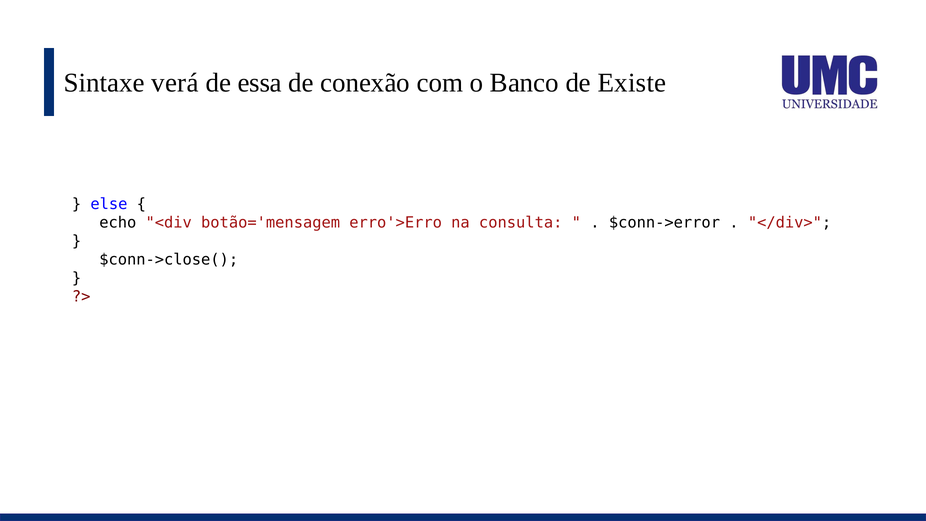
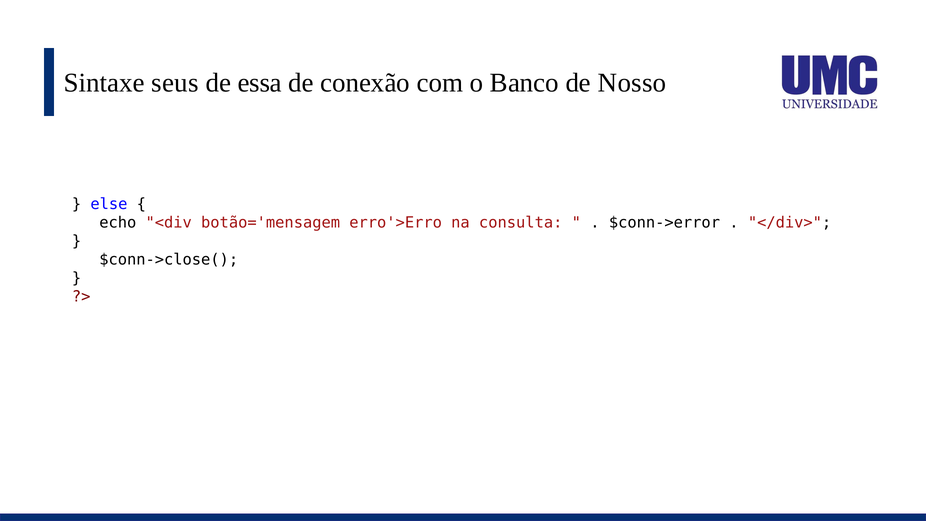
verá: verá -> seus
Existe: Existe -> Nosso
